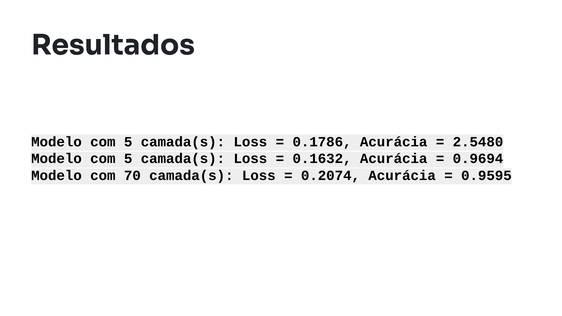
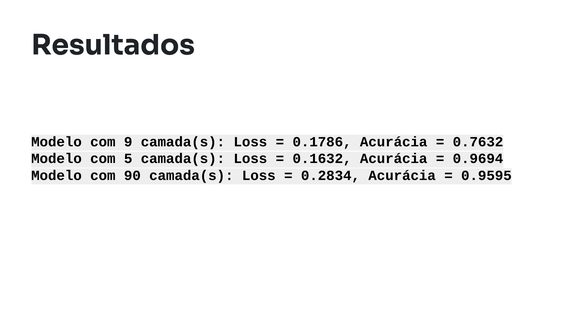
5 at (128, 142): 5 -> 9
2.5480: 2.5480 -> 0.7632
70: 70 -> 90
0.2074: 0.2074 -> 0.2834
